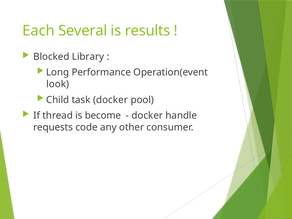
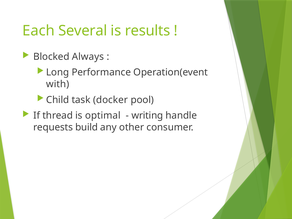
Library: Library -> Always
look: look -> with
become: become -> optimal
docker at (147, 116): docker -> writing
code: code -> build
